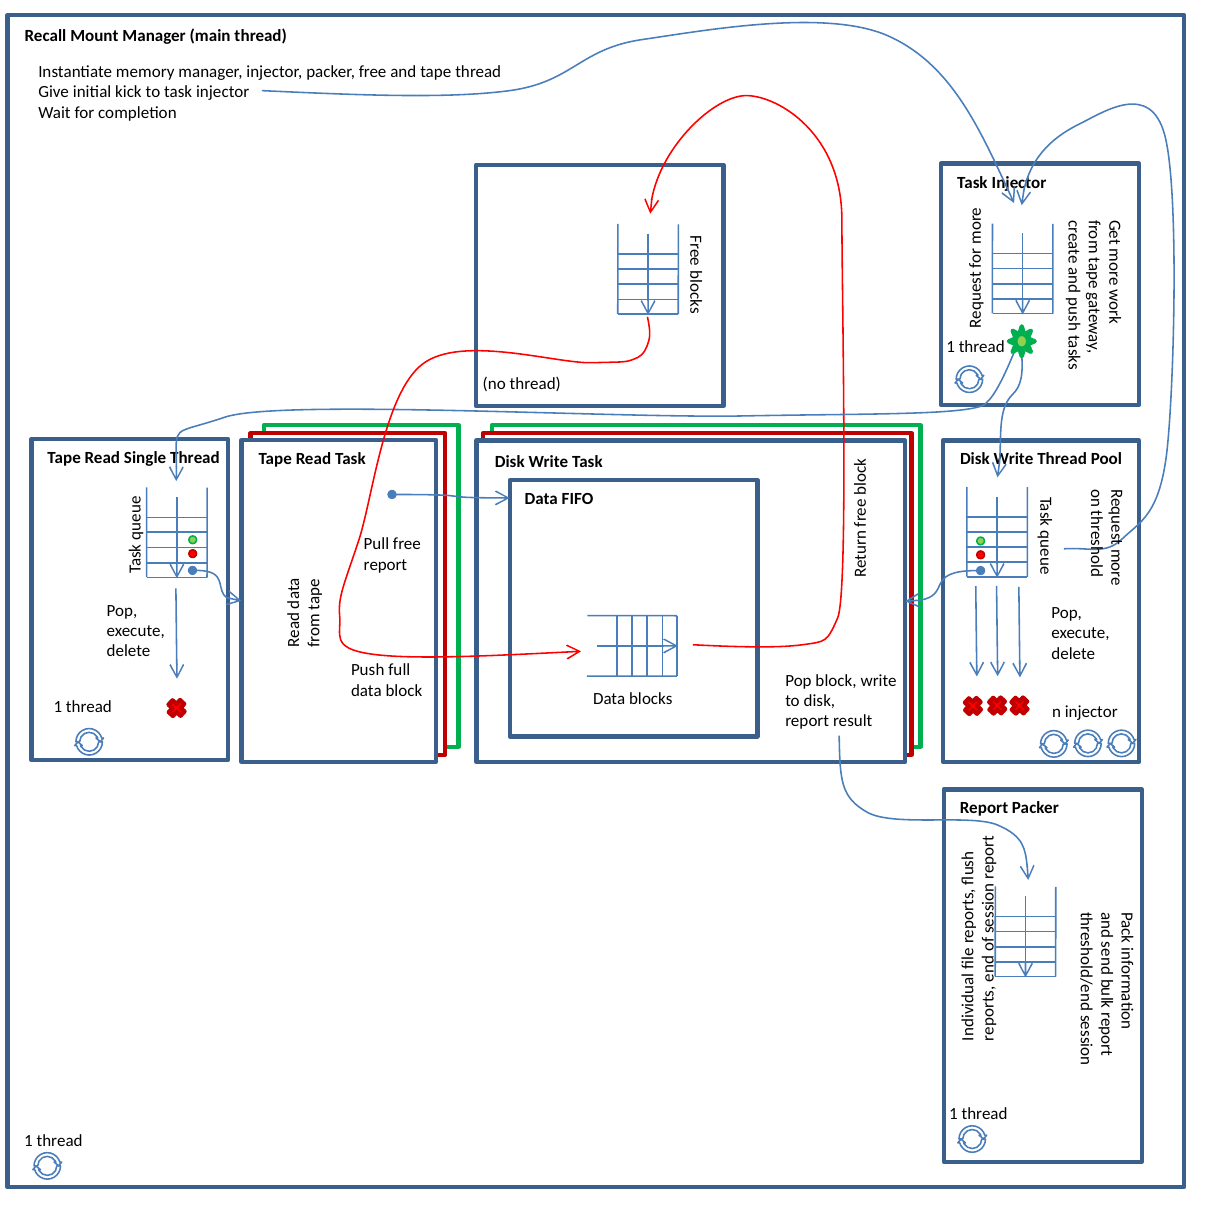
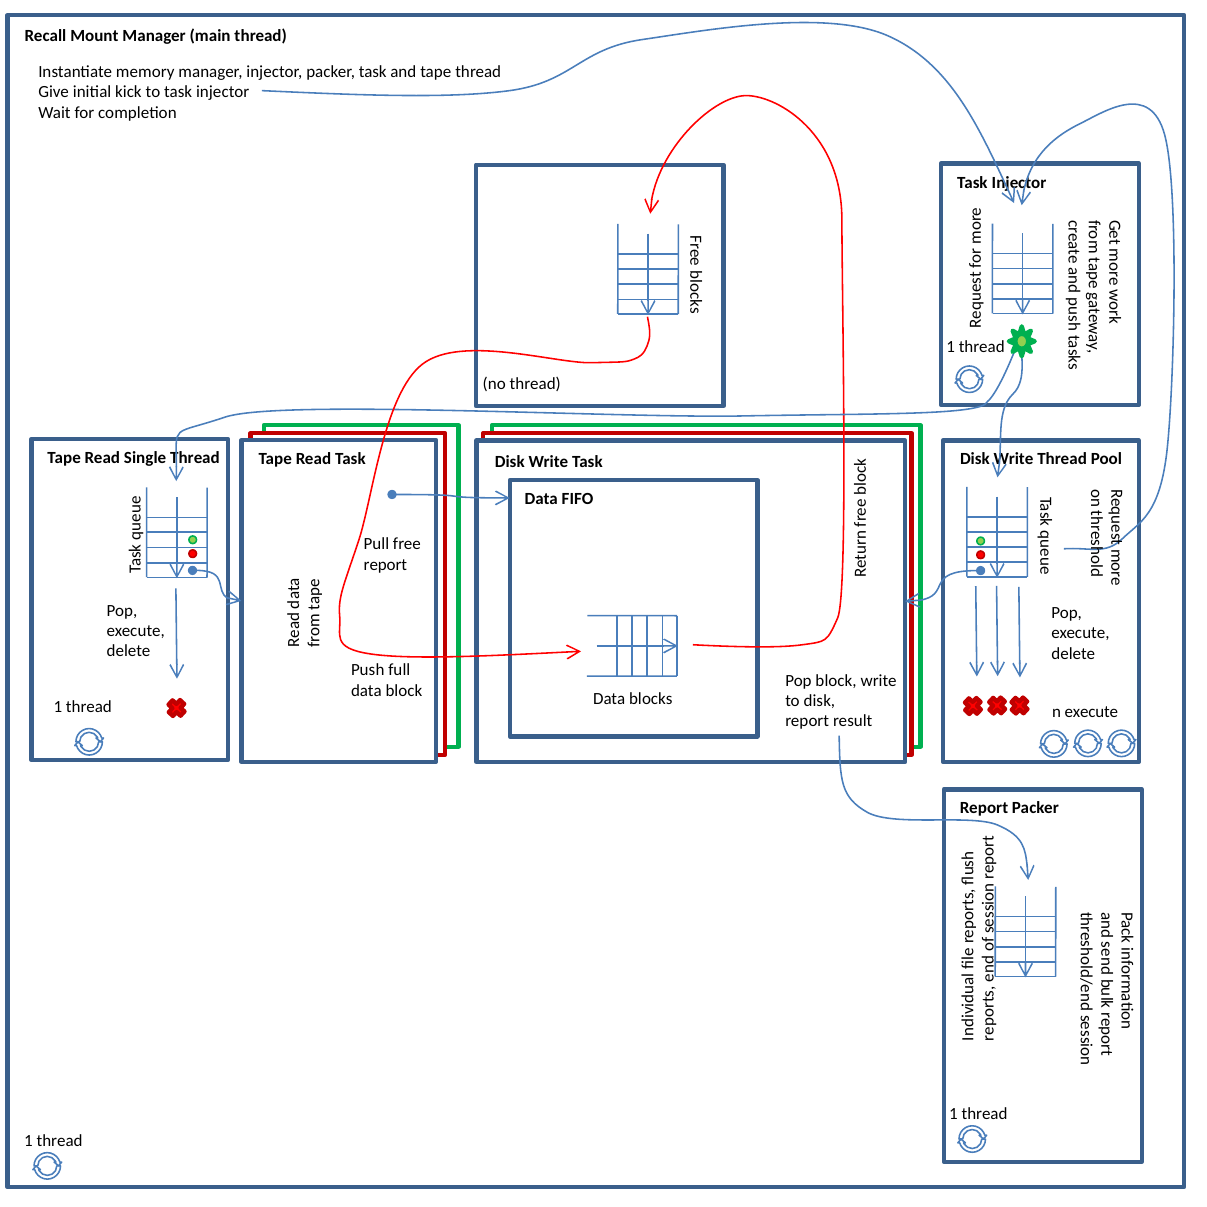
packer free: free -> task
n injector: injector -> execute
